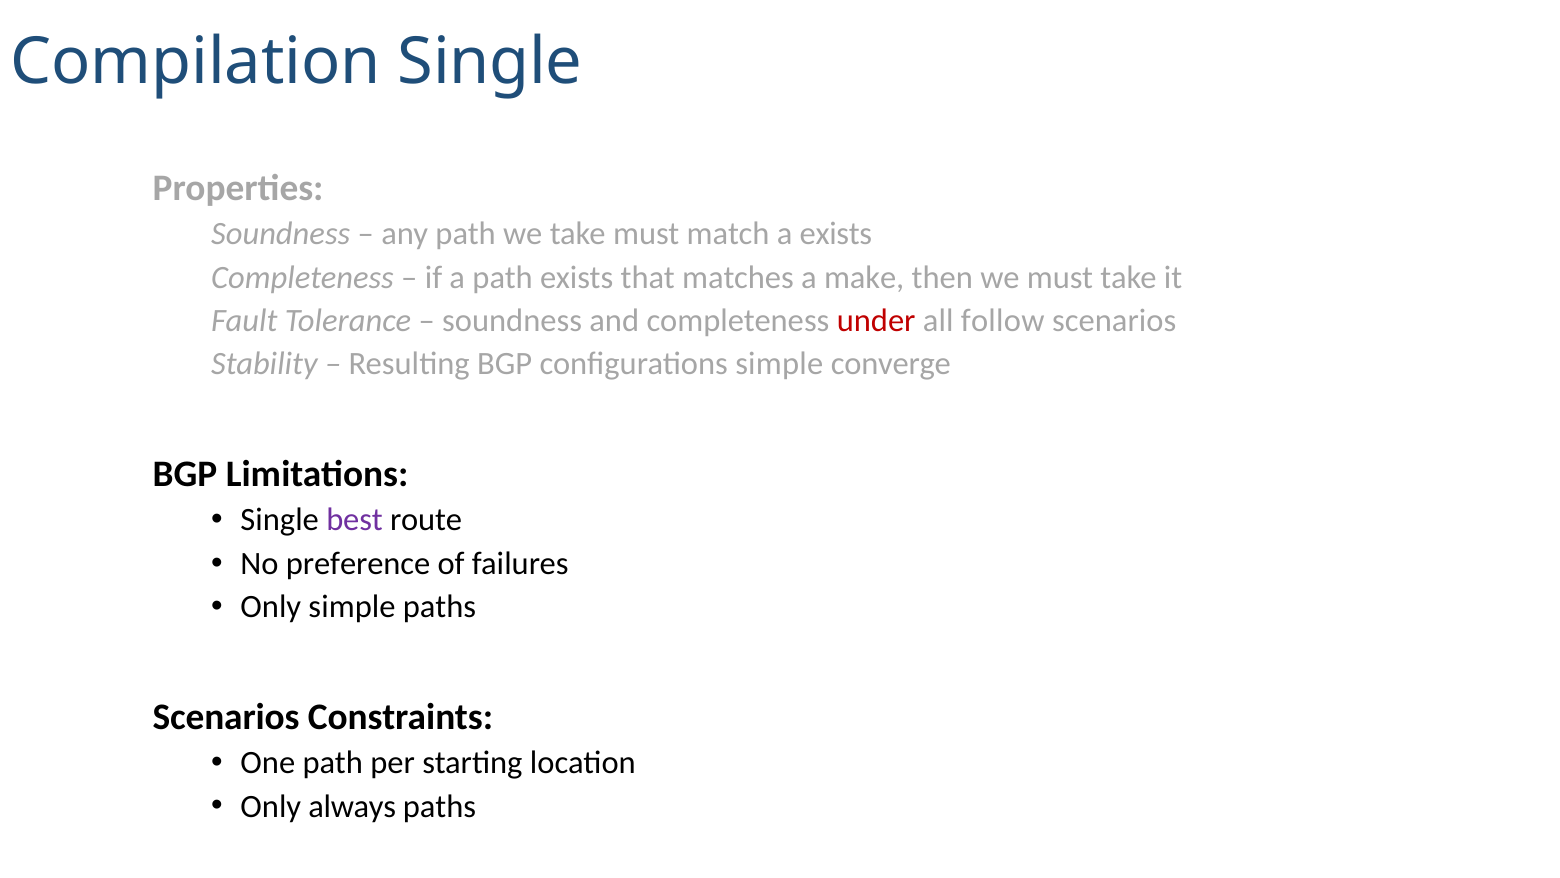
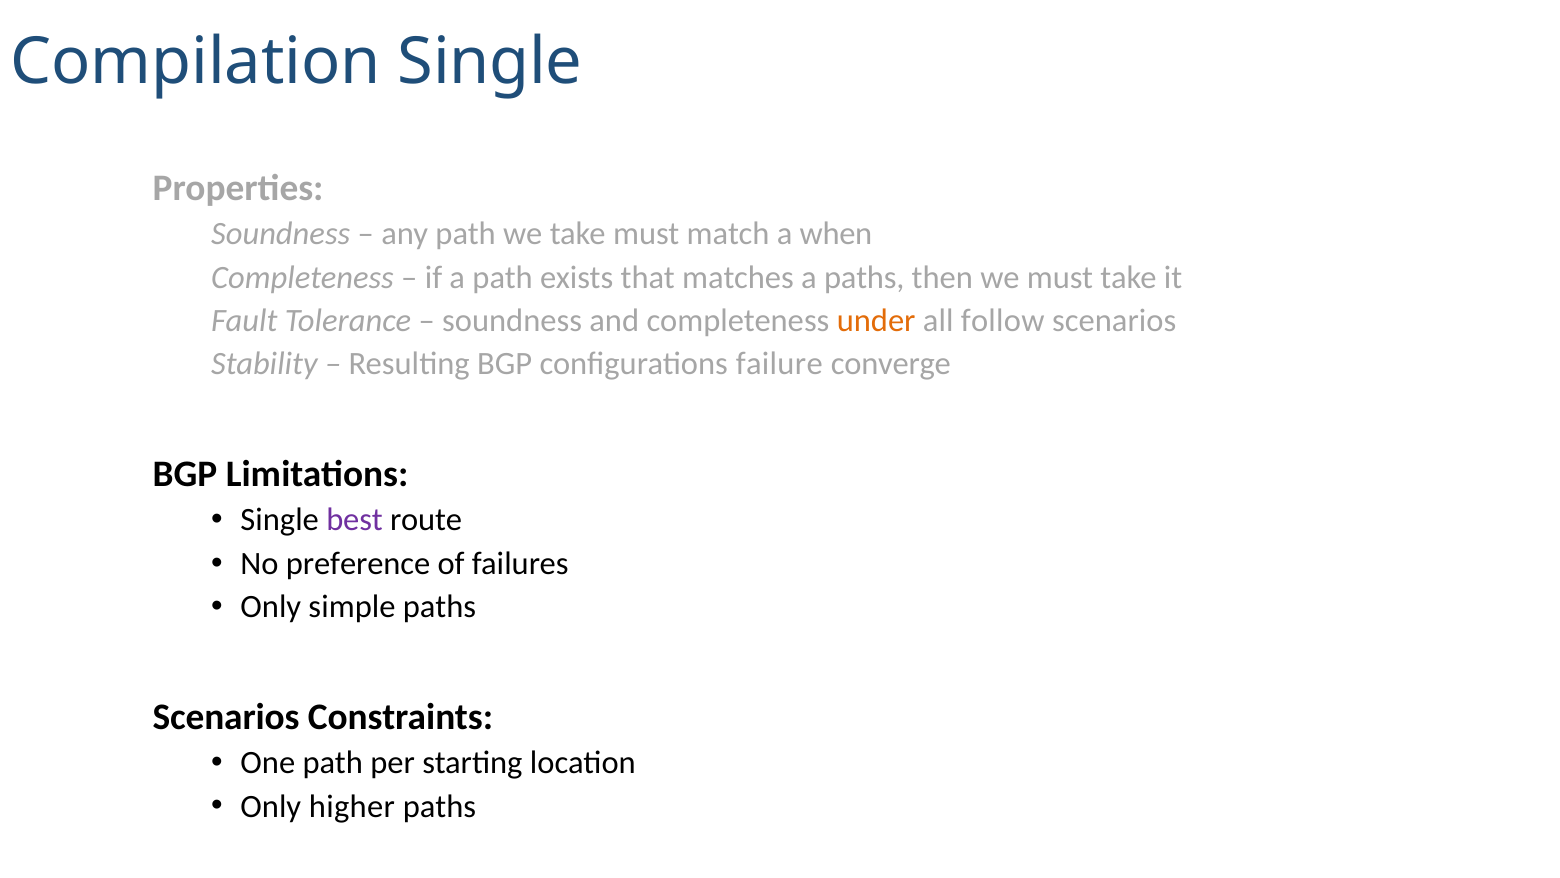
a exists: exists -> when
a make: make -> paths
under colour: red -> orange
configurations simple: simple -> failure
always: always -> higher
